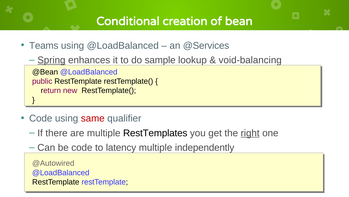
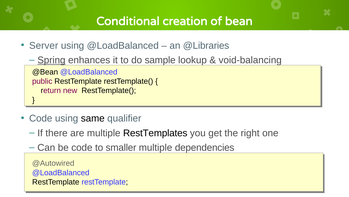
Teams: Teams -> Server
@Services: @Services -> @Libraries
same colour: red -> black
right underline: present -> none
latency: latency -> smaller
independently: independently -> dependencies
